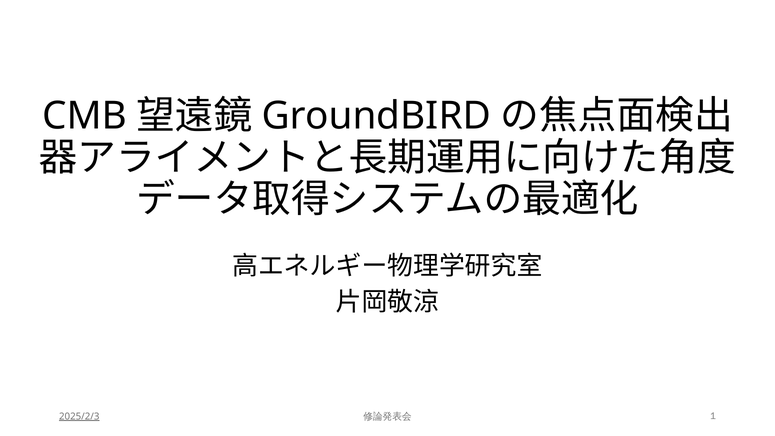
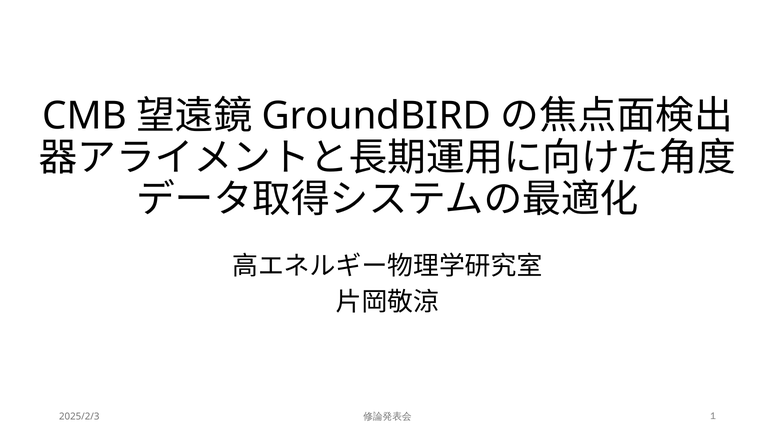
2025/2/3 underline: present -> none
